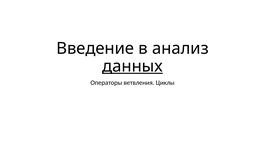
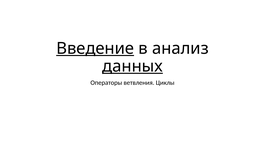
Введение underline: none -> present
